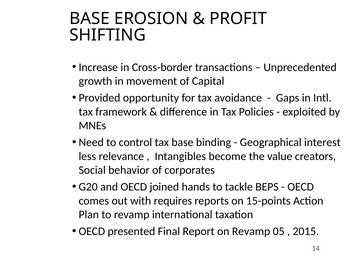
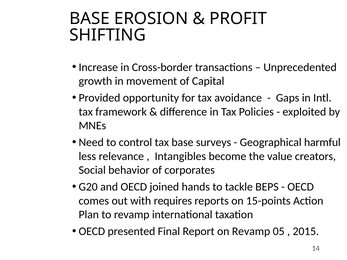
binding: binding -> surveys
interest: interest -> harmful
